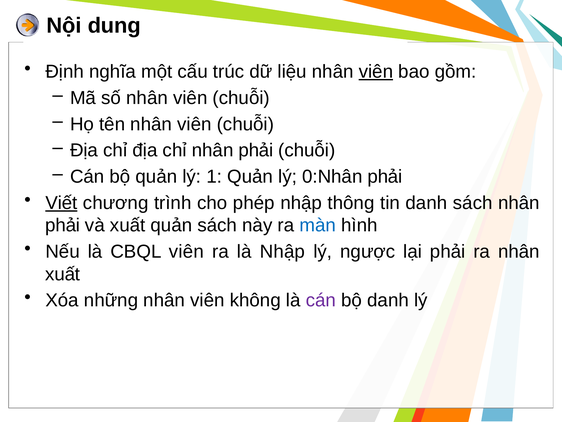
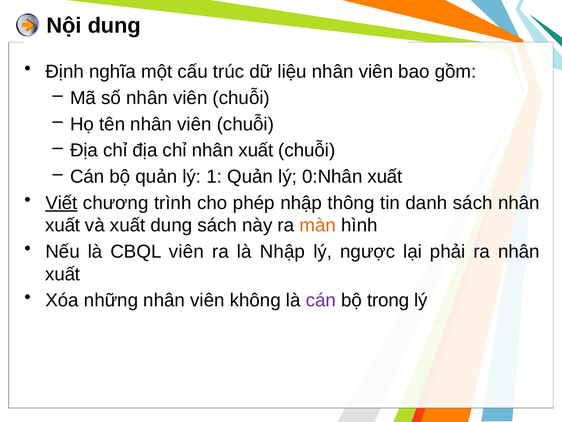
viên at (376, 72) underline: present -> none
chỉ nhân phải: phải -> xuất
0:Nhân phải: phải -> xuất
phải at (63, 225): phải -> xuất
xuất quản: quản -> dung
màn colour: blue -> orange
bộ danh: danh -> trong
